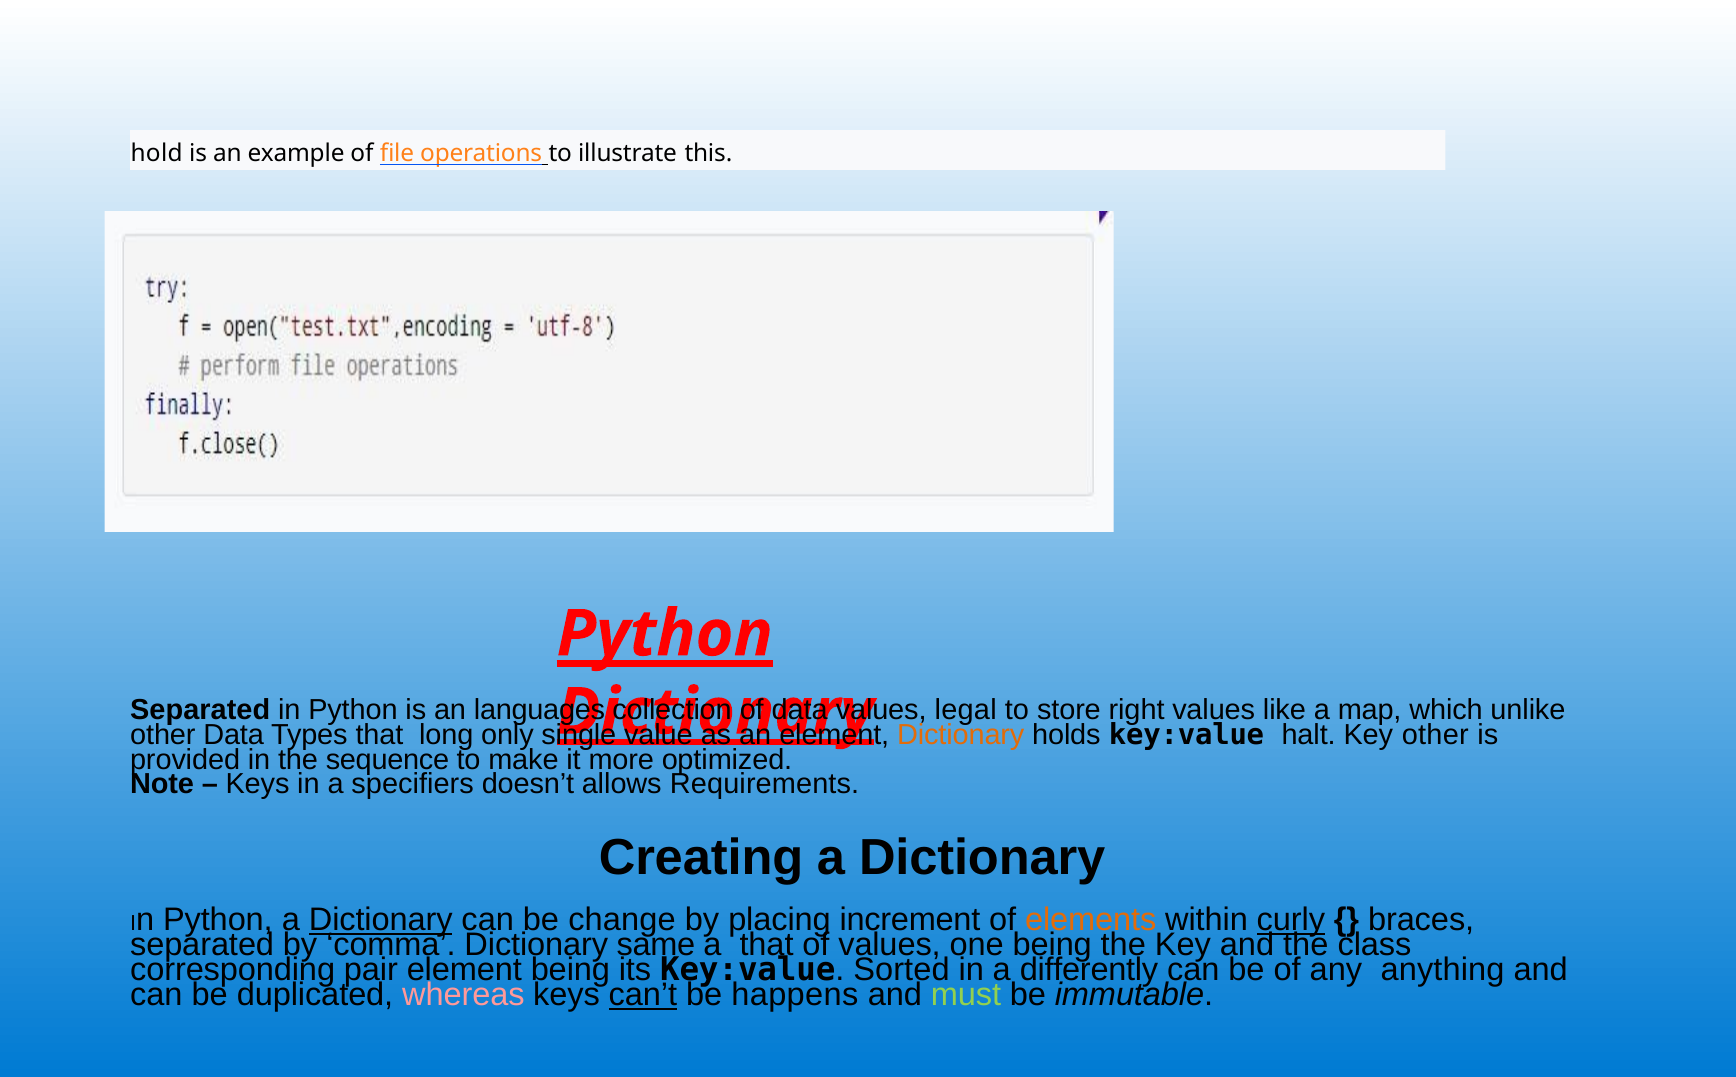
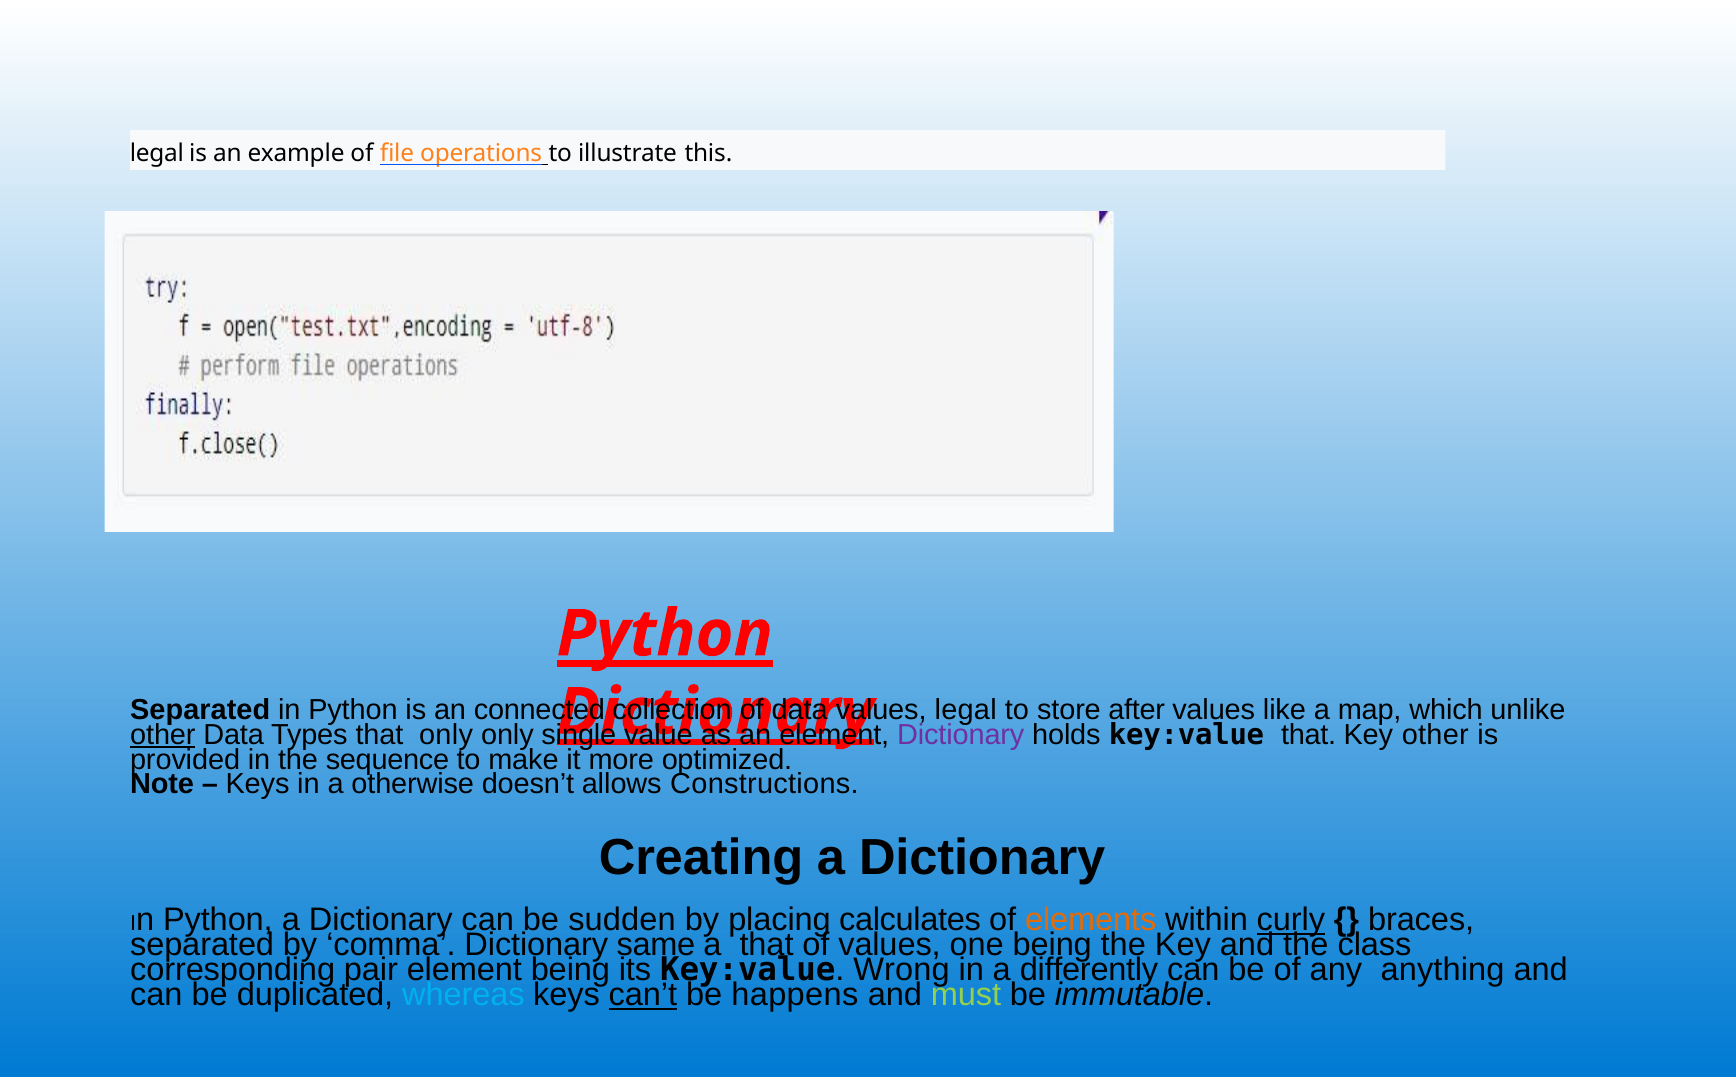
hold at (157, 153): hold -> legal
languages: languages -> connected
right: right -> after
other at (163, 734) underline: none -> present
that long: long -> only
Dictionary at (961, 734) colour: orange -> purple
key:value halt: halt -> that
specifiers: specifiers -> otherwise
Requirements: Requirements -> Constructions
Dictionary at (381, 920) underline: present -> none
change: change -> sudden
increment: increment -> calculates
Sorted: Sorted -> Wrong
whereas colour: pink -> light blue
